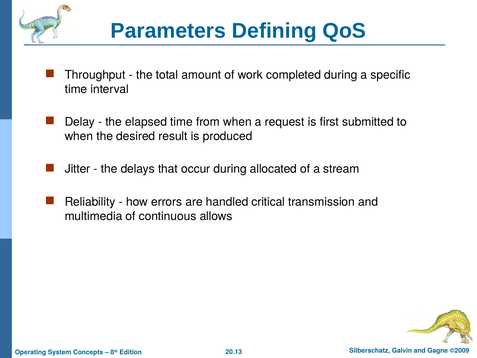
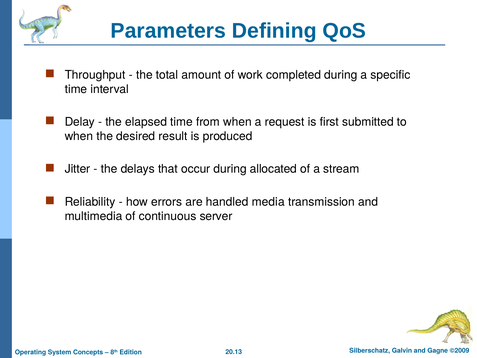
critical: critical -> media
allows: allows -> server
